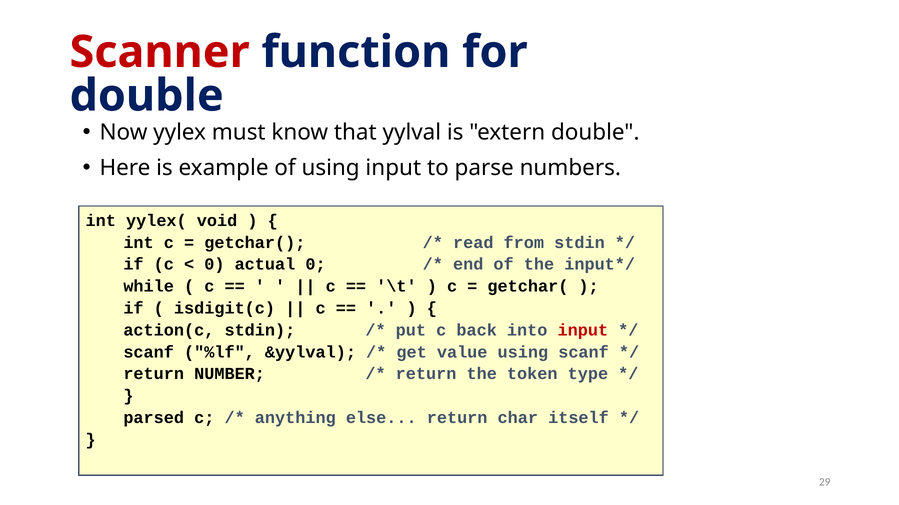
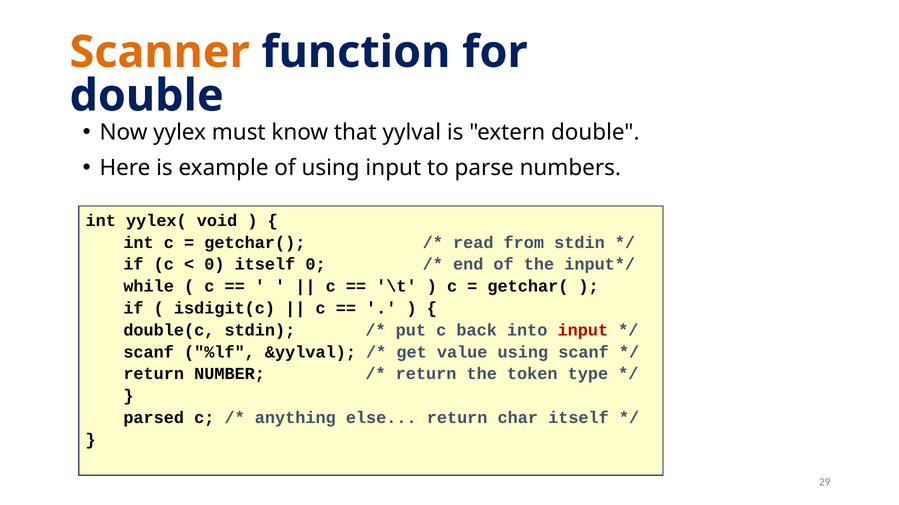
Scanner colour: red -> orange
0 actual: actual -> itself
action(c: action(c -> double(c
